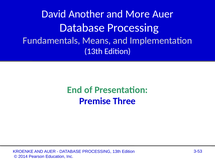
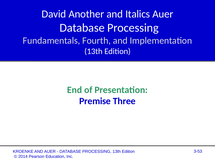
More: More -> Italics
Means: Means -> Fourth
